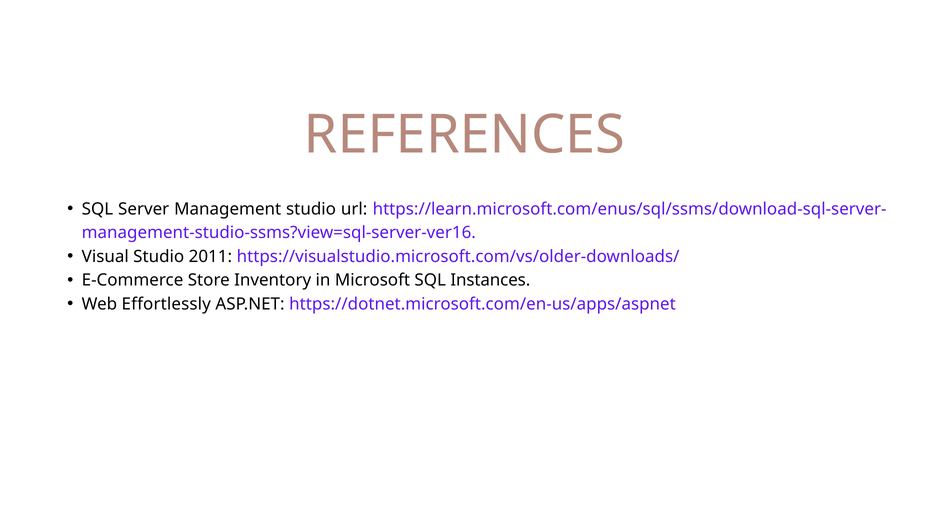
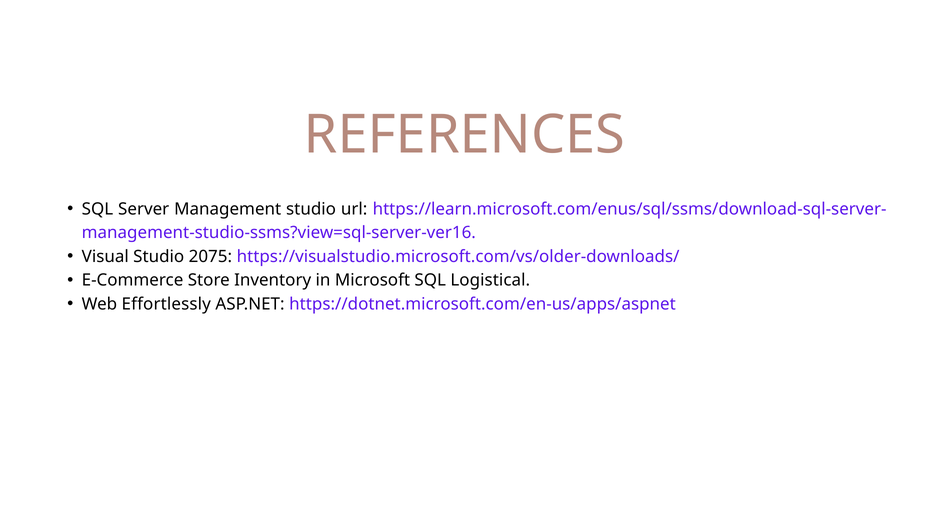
2011: 2011 -> 2075
Instances: Instances -> Logistical
